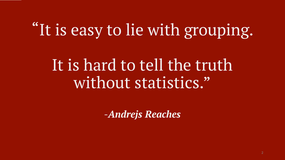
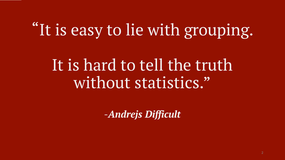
Reaches: Reaches -> Difficult
